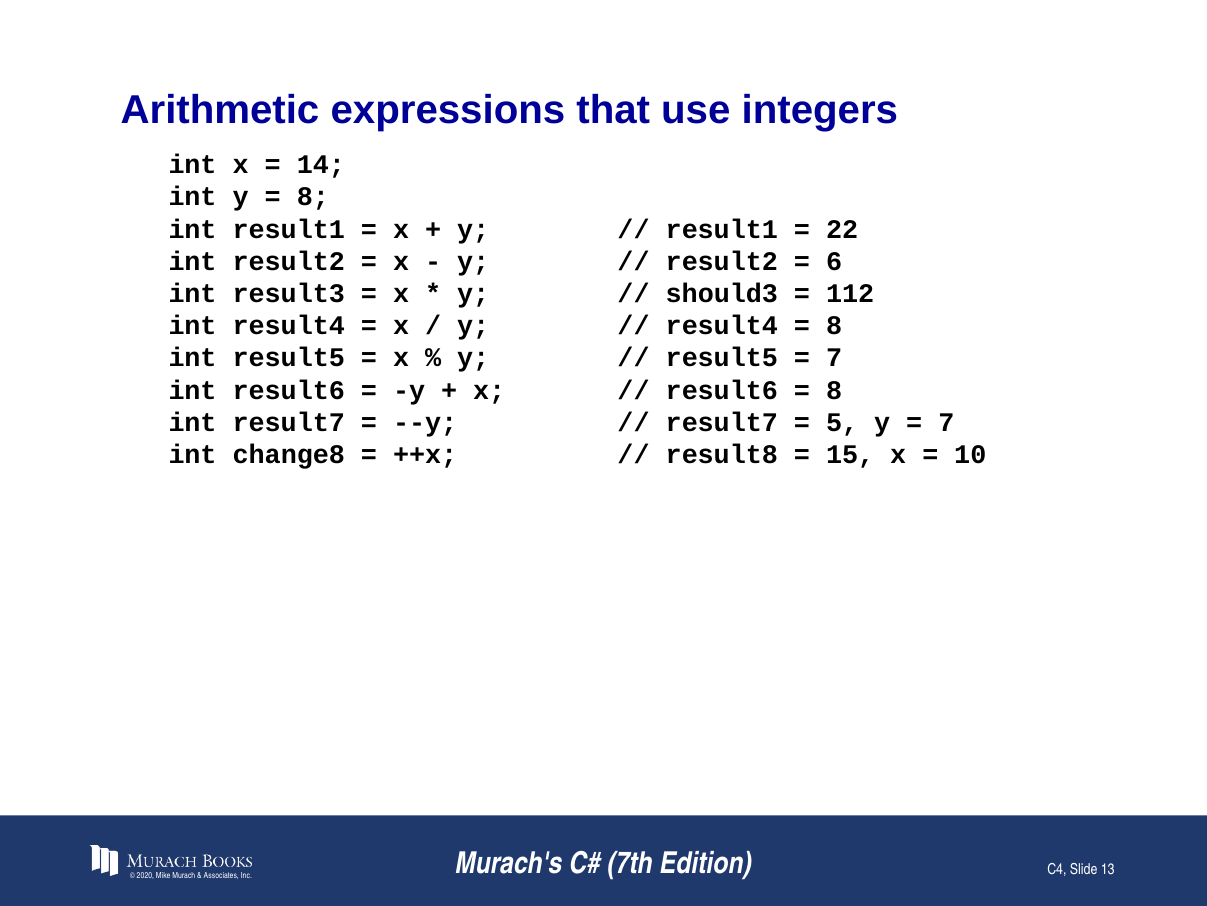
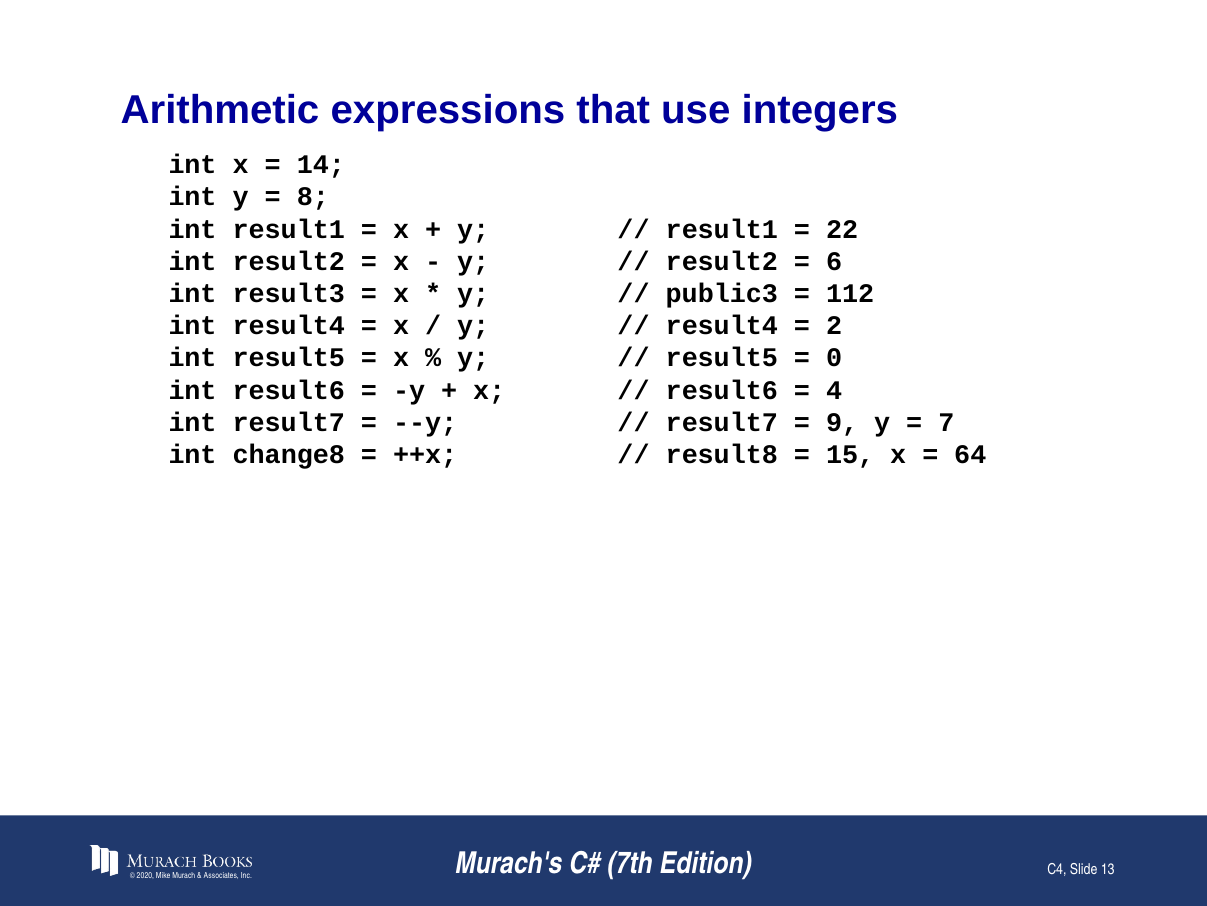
should3: should3 -> public3
8 at (834, 326): 8 -> 2
7 at (834, 358): 7 -> 0
8 at (834, 390): 8 -> 4
5: 5 -> 9
10: 10 -> 64
